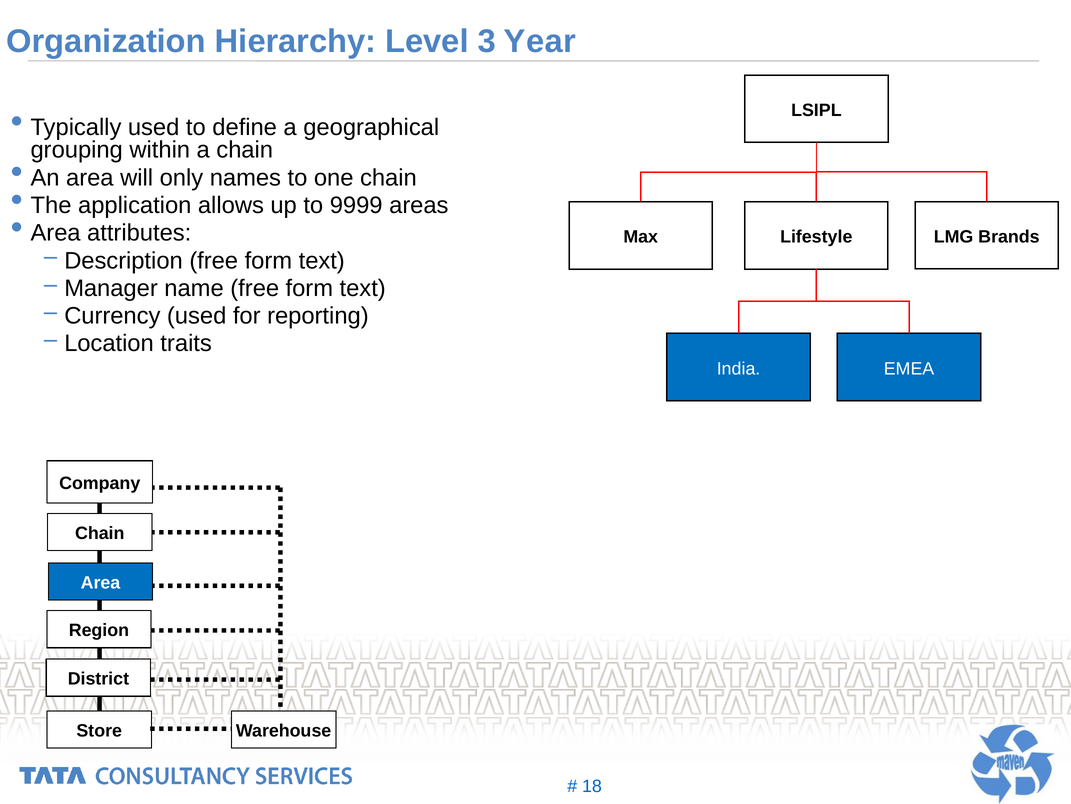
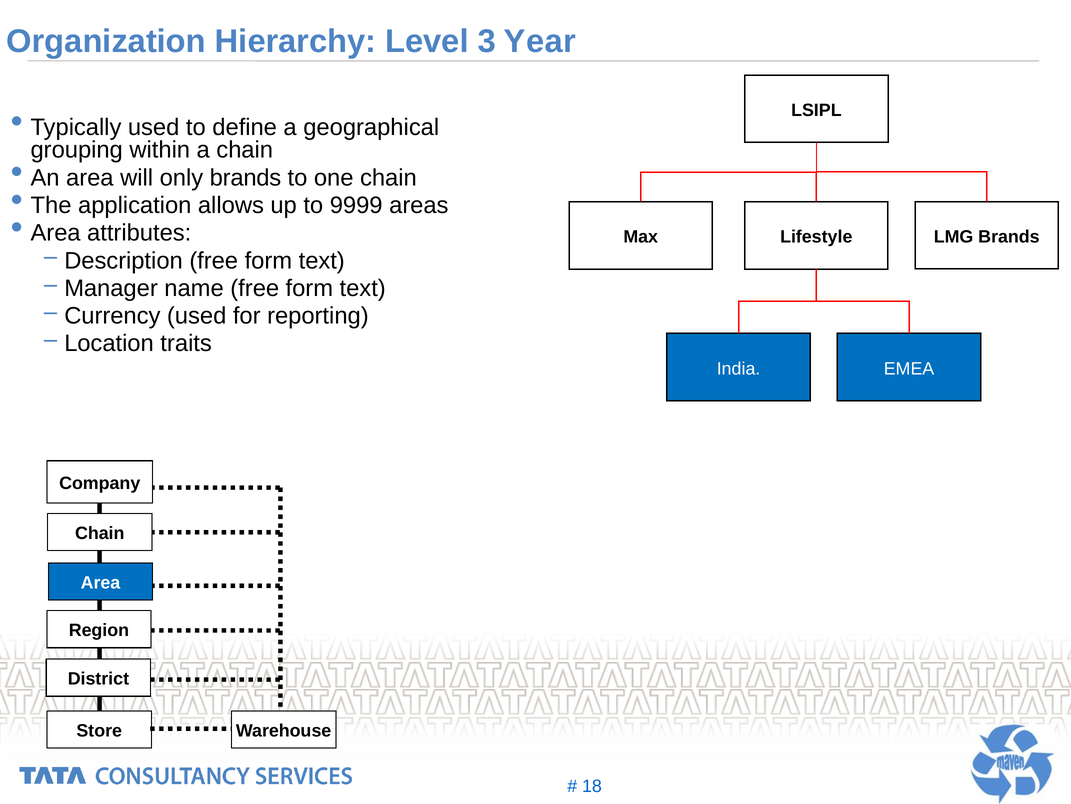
only names: names -> brands
